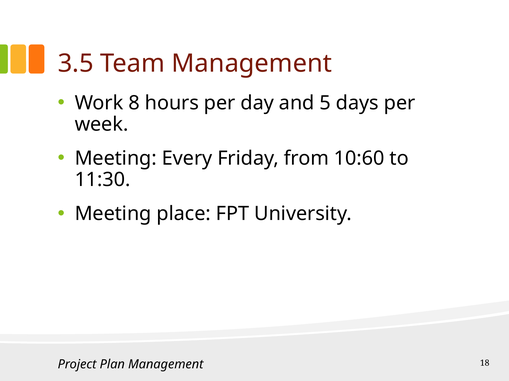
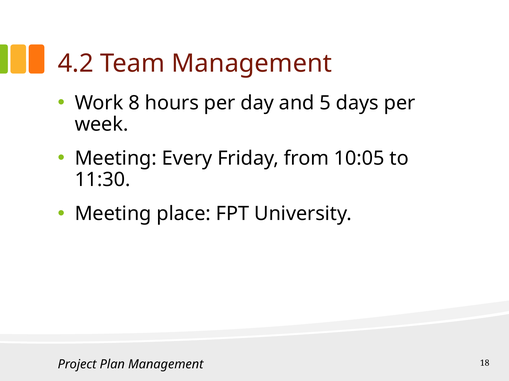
3.5: 3.5 -> 4.2
10:60: 10:60 -> 10:05
